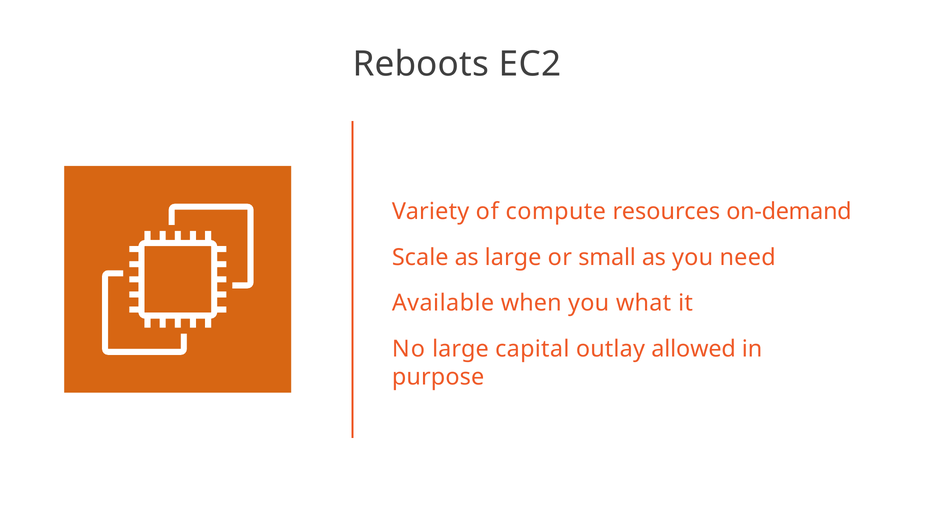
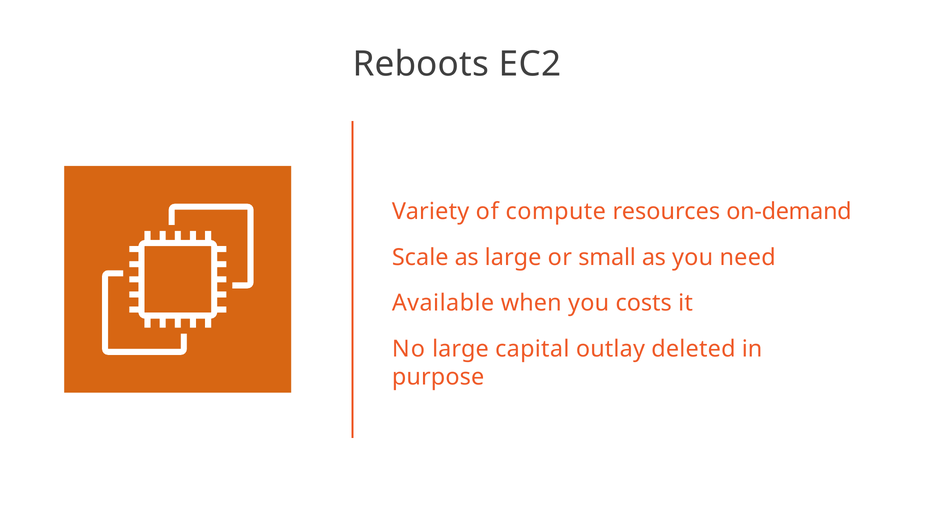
what: what -> costs
allowed: allowed -> deleted
